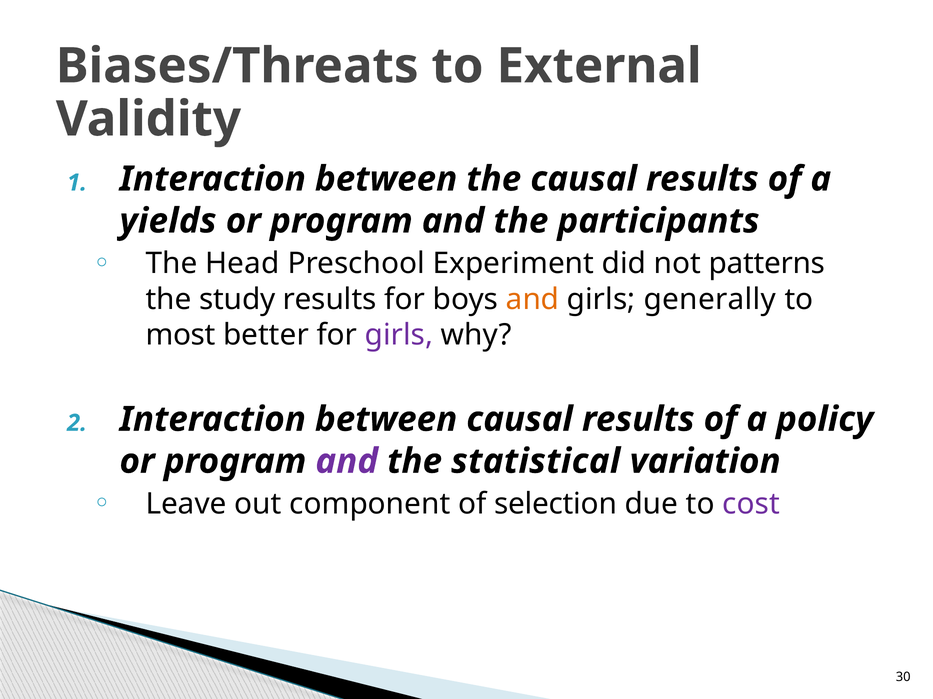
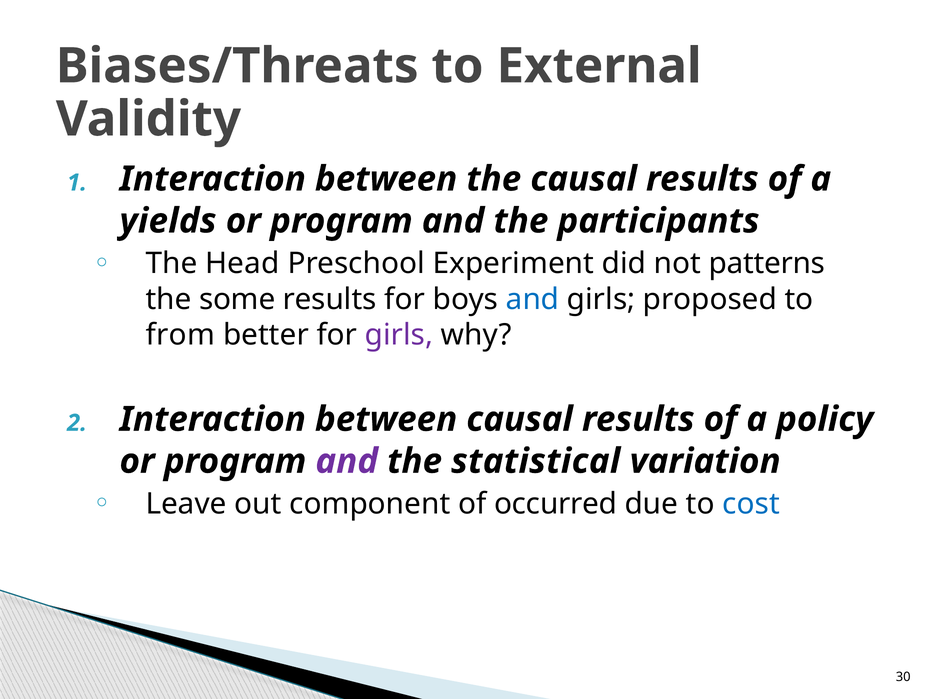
study: study -> some
and at (533, 300) colour: orange -> blue
generally: generally -> proposed
most: most -> from
selection: selection -> occurred
cost colour: purple -> blue
